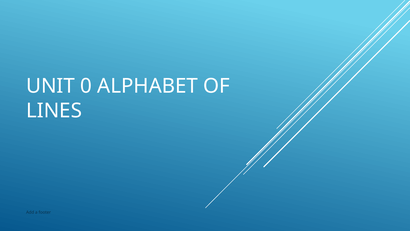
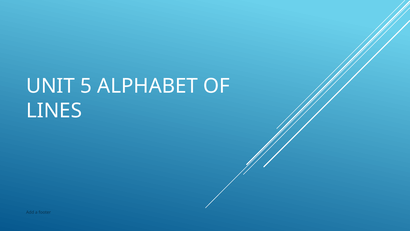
0: 0 -> 5
